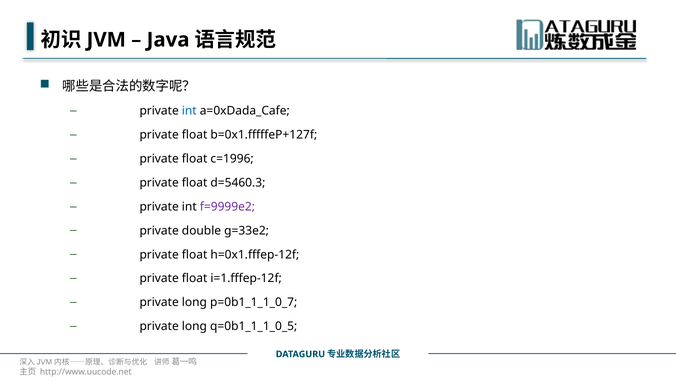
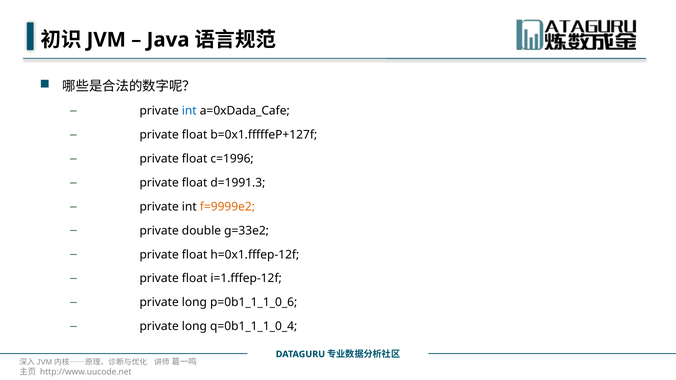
d=5460.3: d=5460.3 -> d=1991.3
f=9999e2 colour: purple -> orange
p=0b1_1_1_0_7: p=0b1_1_1_0_7 -> p=0b1_1_1_0_6
q=0b1_1_1_0_5: q=0b1_1_1_0_5 -> q=0b1_1_1_0_4
